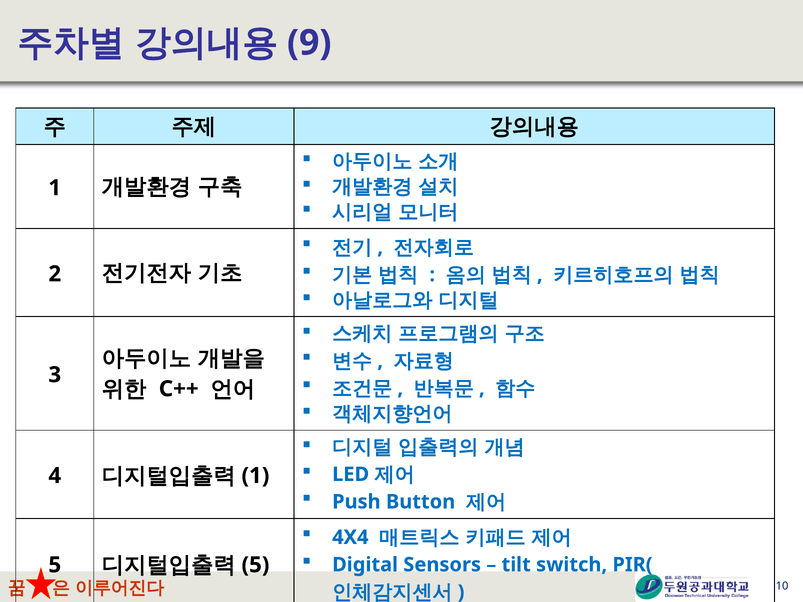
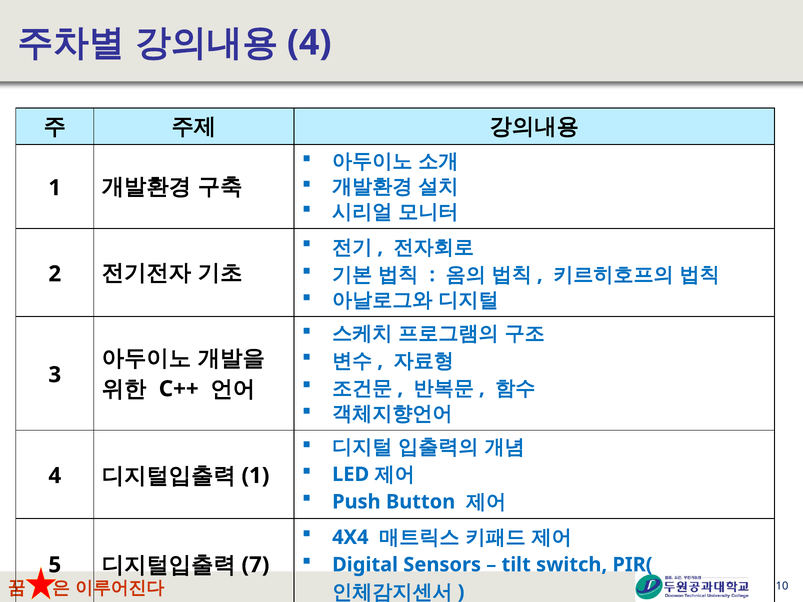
9 at (309, 43): 9 -> 4
5 at (255, 565): 5 -> 7
